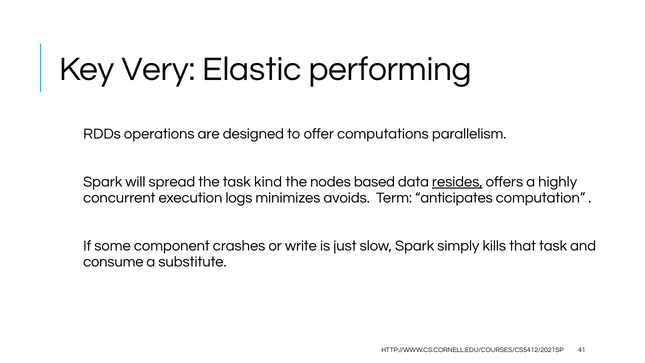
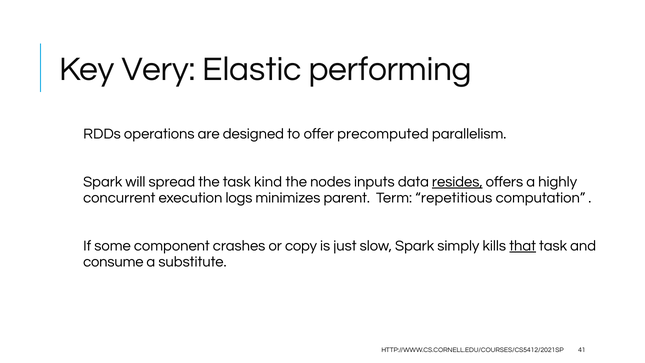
computations: computations -> precomputed
based: based -> inputs
avoids: avoids -> parent
anticipates: anticipates -> repetitious
write: write -> copy
that underline: none -> present
